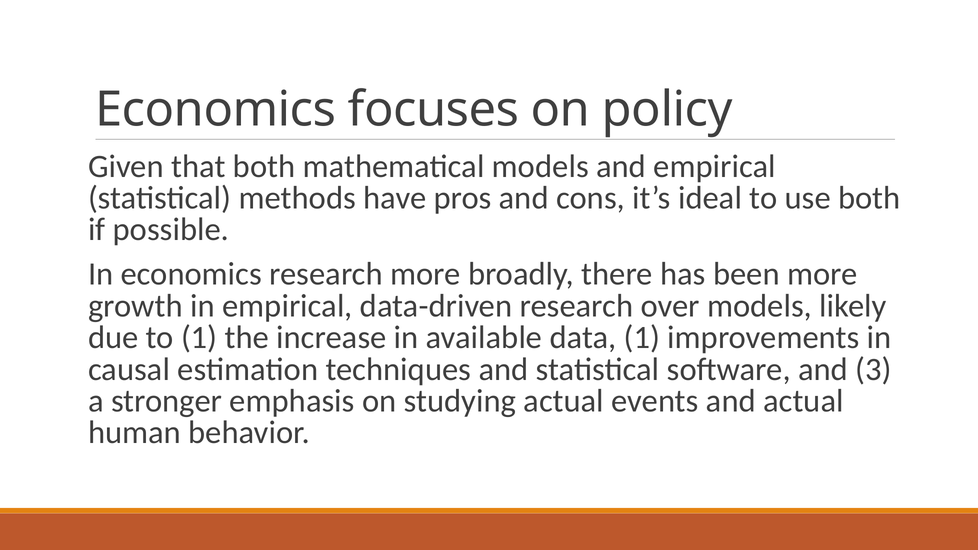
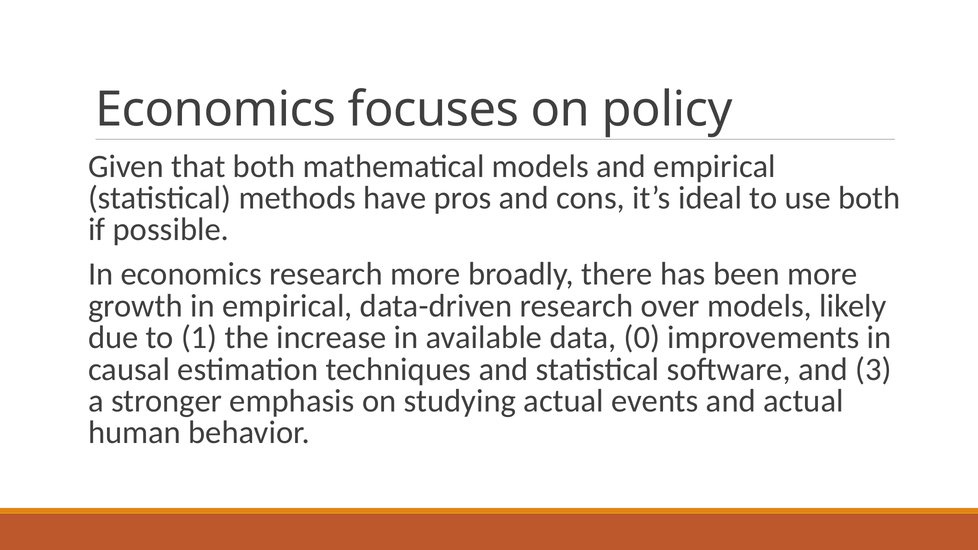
data 1: 1 -> 0
